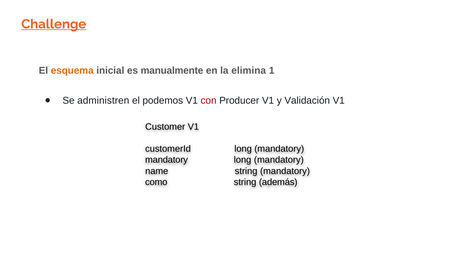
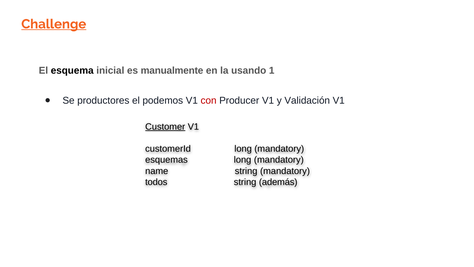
esquema colour: orange -> black
elimina: elimina -> usando
administren: administren -> productores
Customer underline: none -> present
mandatory at (167, 160): mandatory -> esquemas
como: como -> todos
